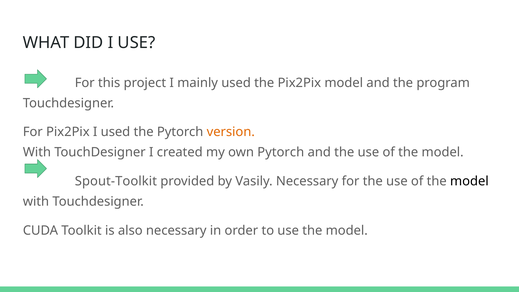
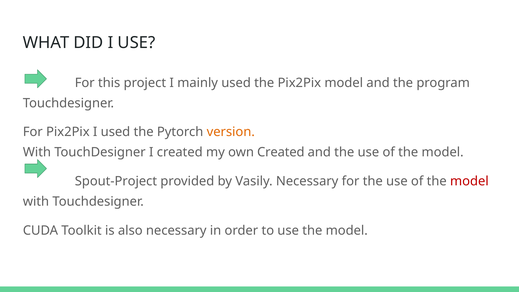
own Pytorch: Pytorch -> Created
Spout-Toolkit: Spout-Toolkit -> Spout-Project
model at (469, 181) colour: black -> red
